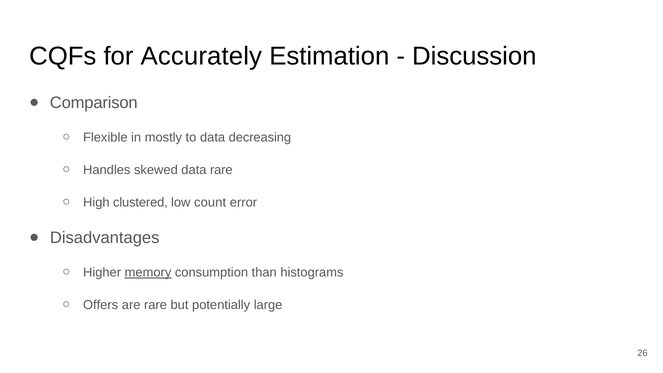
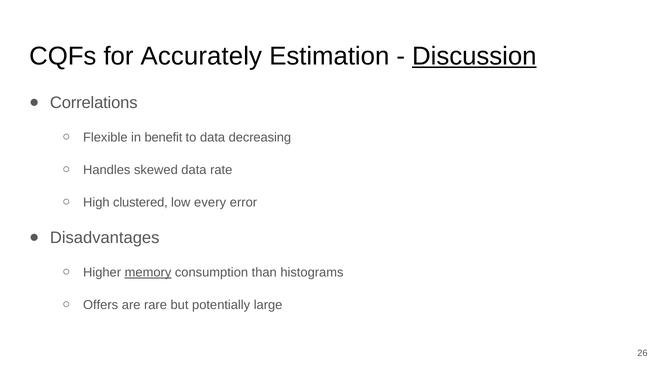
Discussion underline: none -> present
Comparison: Comparison -> Correlations
mostly: mostly -> benefit
data rare: rare -> rate
count: count -> every
